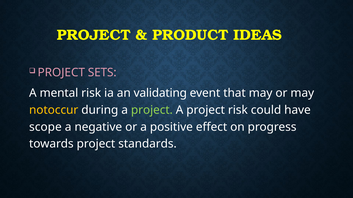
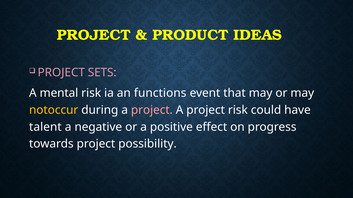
validating: validating -> functions
project at (152, 110) colour: light green -> pink
scope: scope -> talent
standards: standards -> possibility
